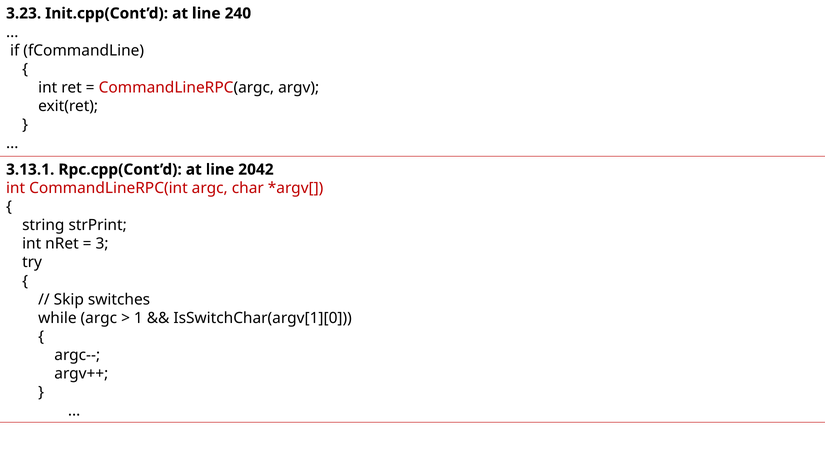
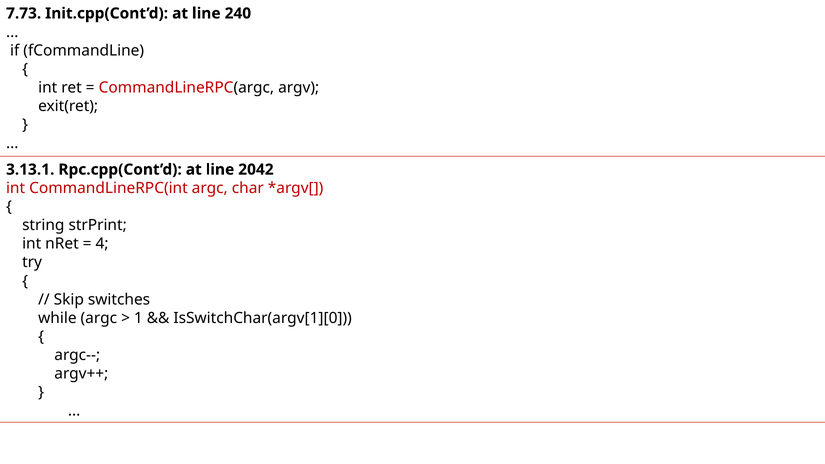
3.23: 3.23 -> 7.73
3: 3 -> 4
